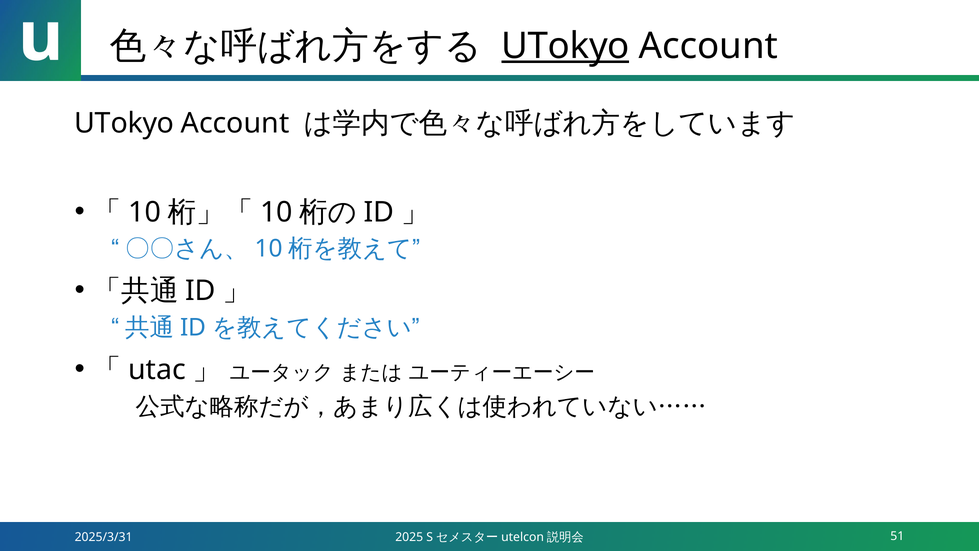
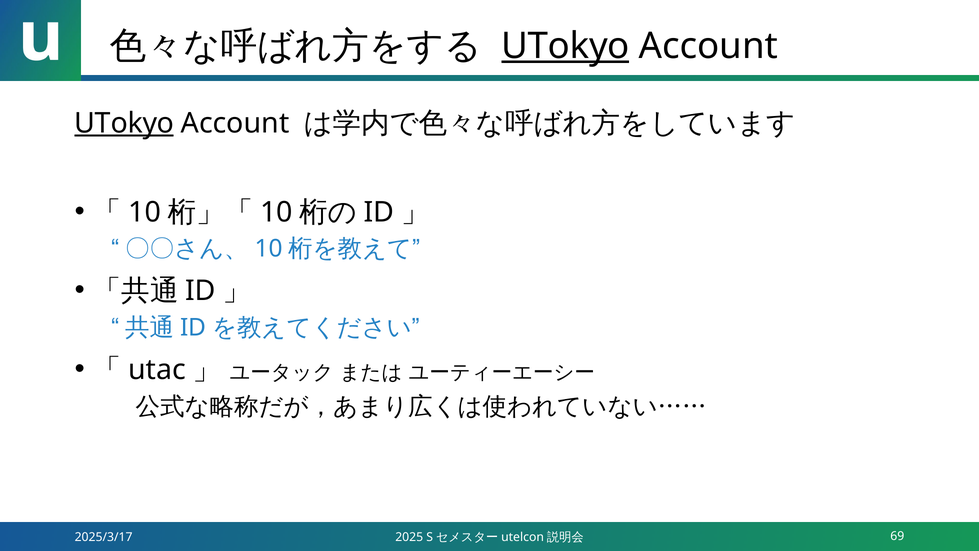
UTokyo at (124, 123) underline: none -> present
2025/3/31: 2025/3/31 -> 2025/3/17
51: 51 -> 69
